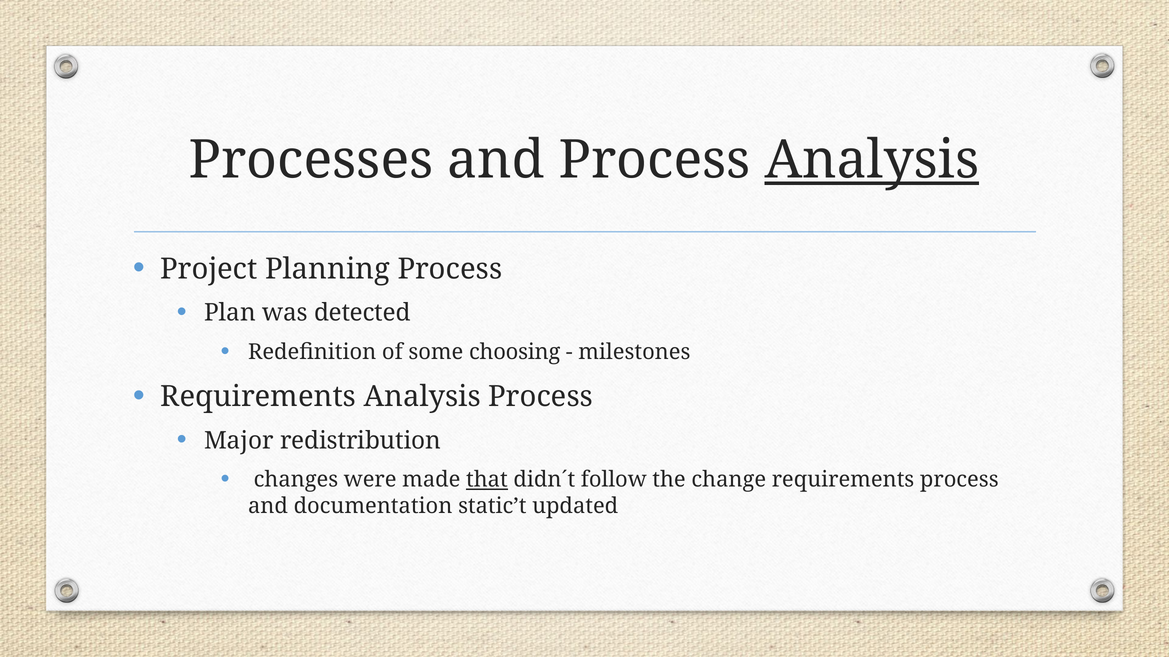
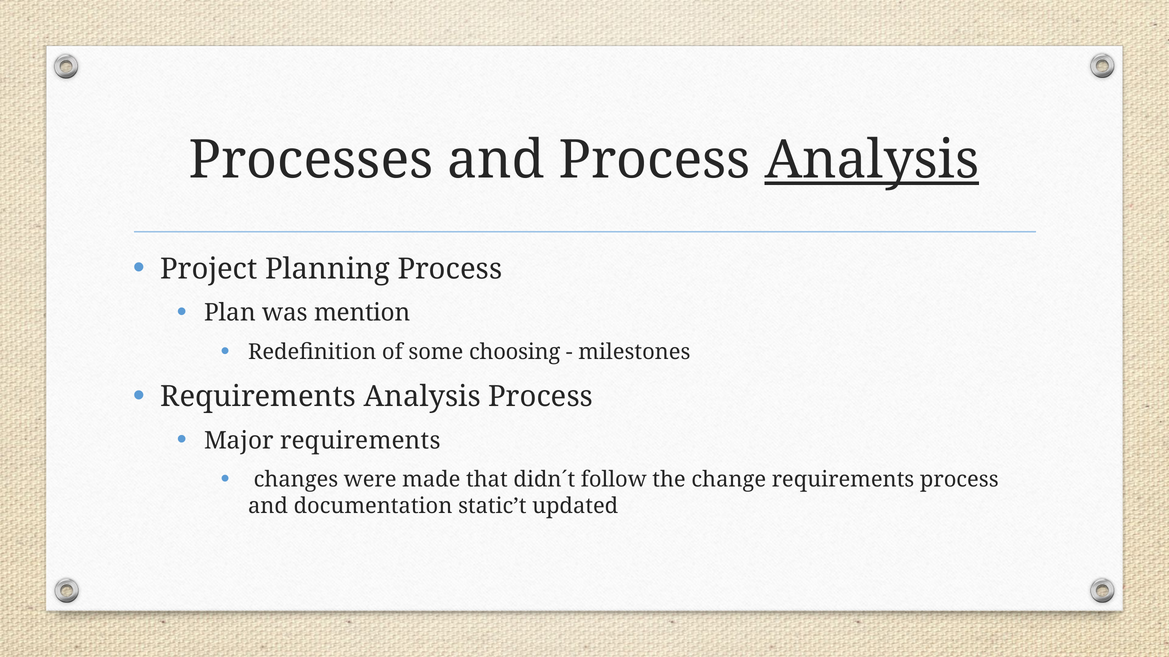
detected: detected -> mention
Major redistribution: redistribution -> requirements
that underline: present -> none
